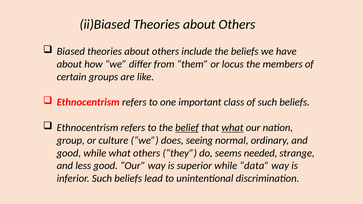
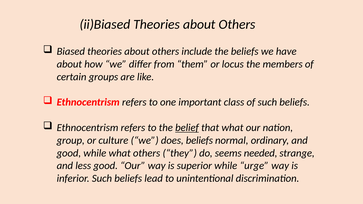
what at (232, 128) underline: present -> none
does seeing: seeing -> beliefs
data: data -> urge
